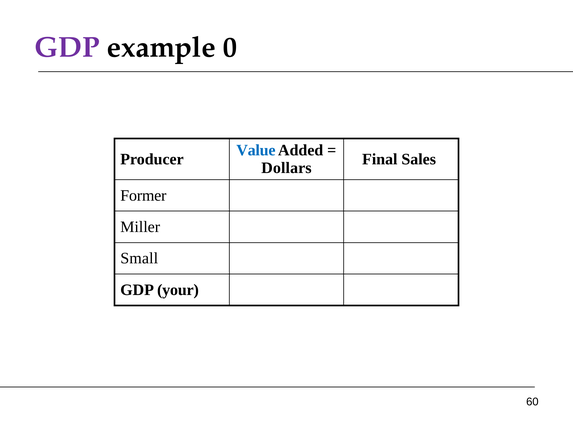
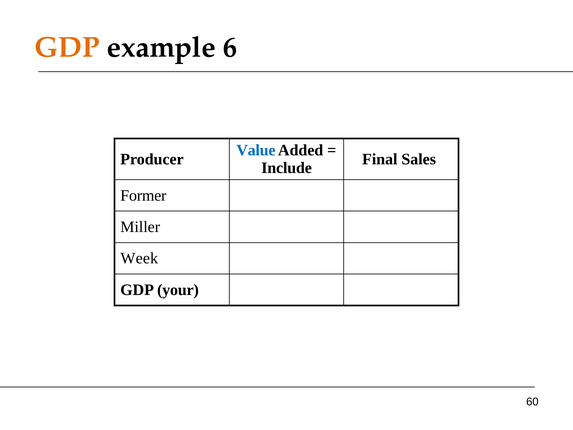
GDP at (67, 47) colour: purple -> orange
0: 0 -> 6
Dollars: Dollars -> Include
Small: Small -> Week
